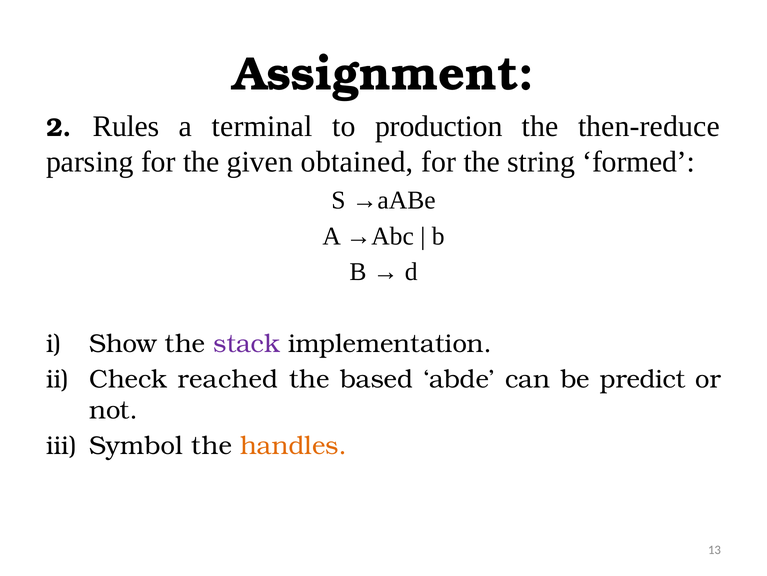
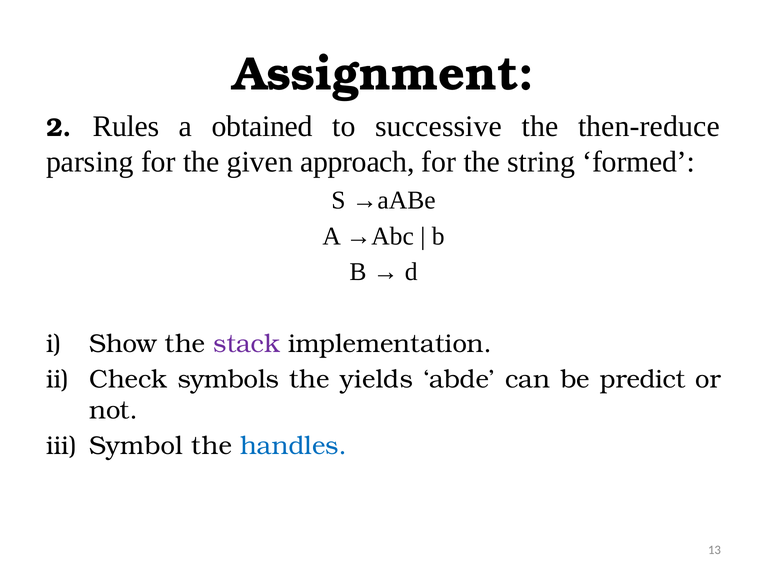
terminal: terminal -> obtained
production: production -> successive
obtained: obtained -> approach
reached: reached -> symbols
based: based -> yields
handles colour: orange -> blue
